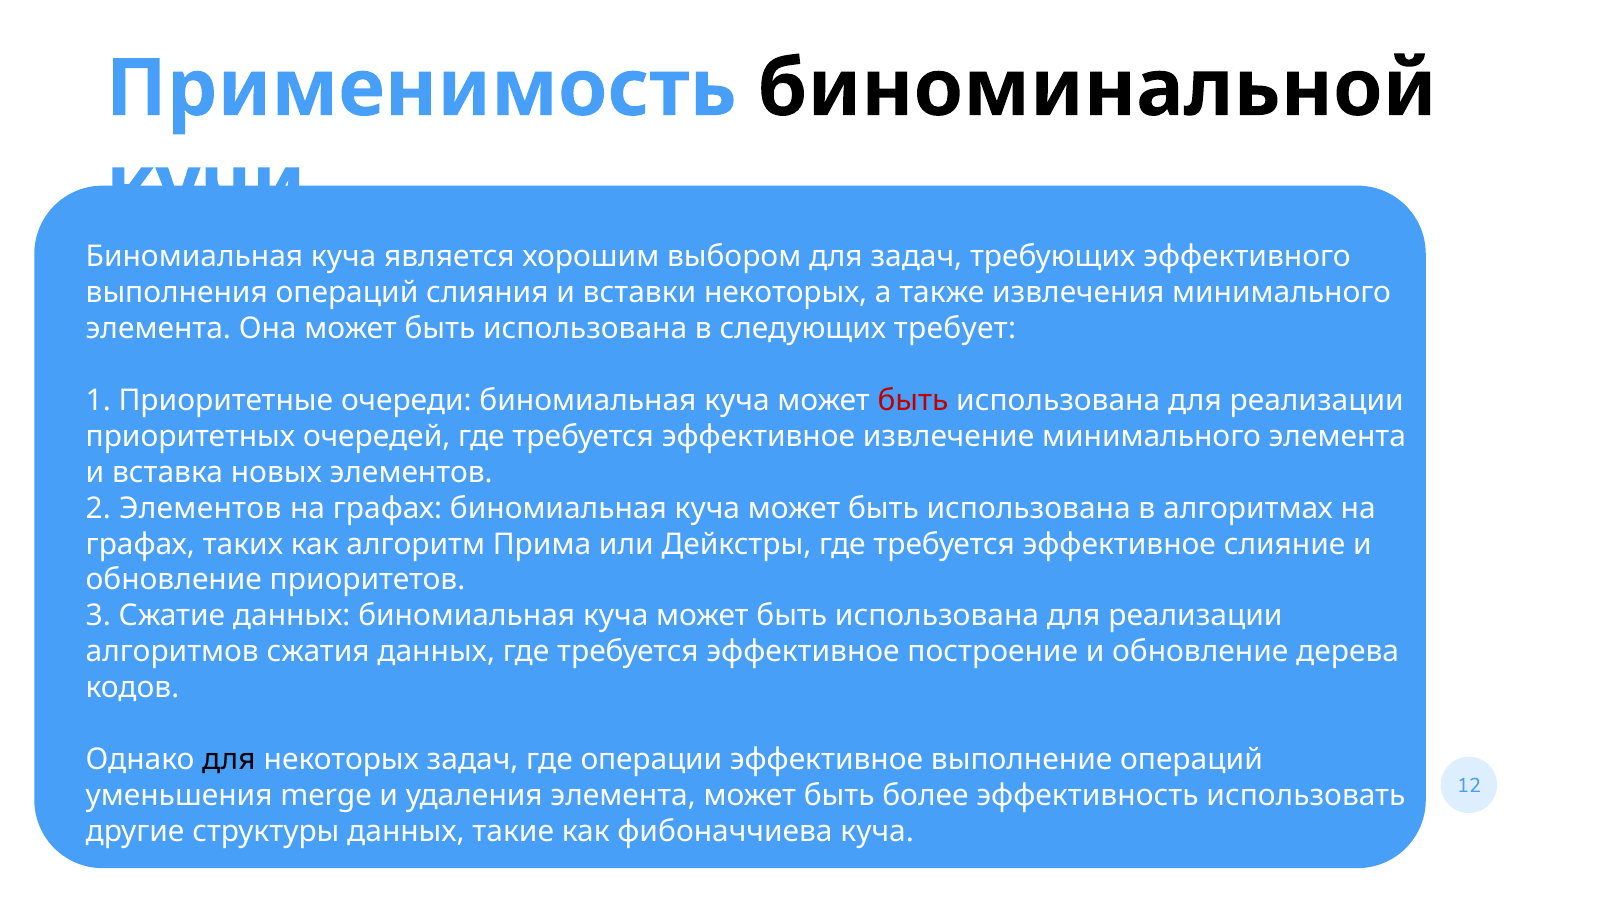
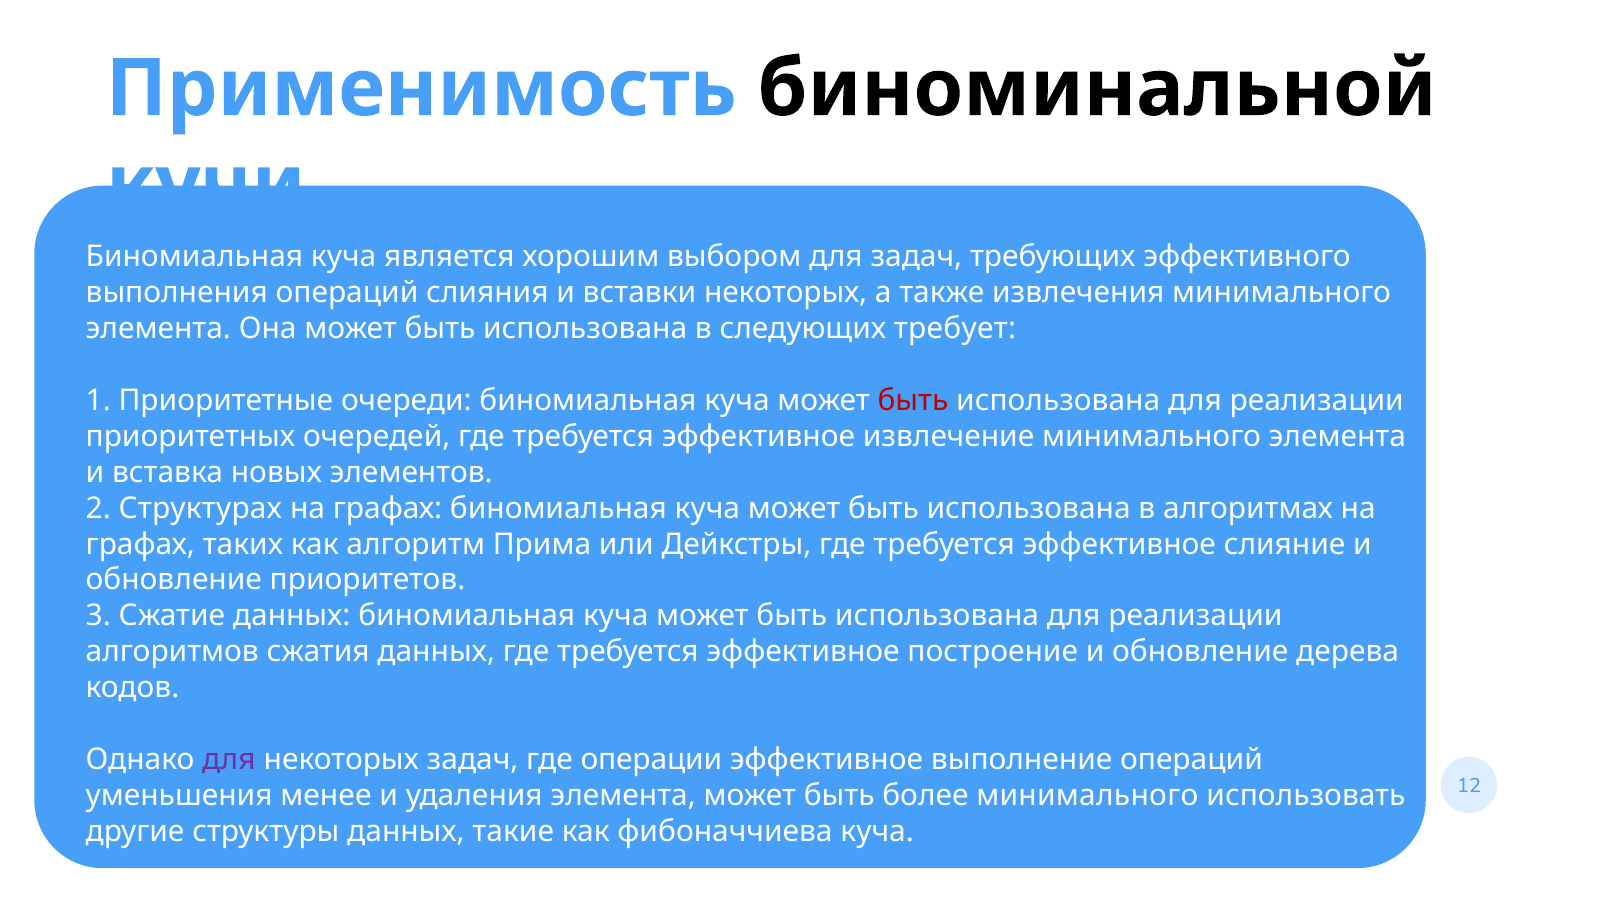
2 Элементов: Элементов -> Структурах
для at (229, 760) colour: black -> purple
merge: merge -> менее
более эффективность: эффективность -> минимального
